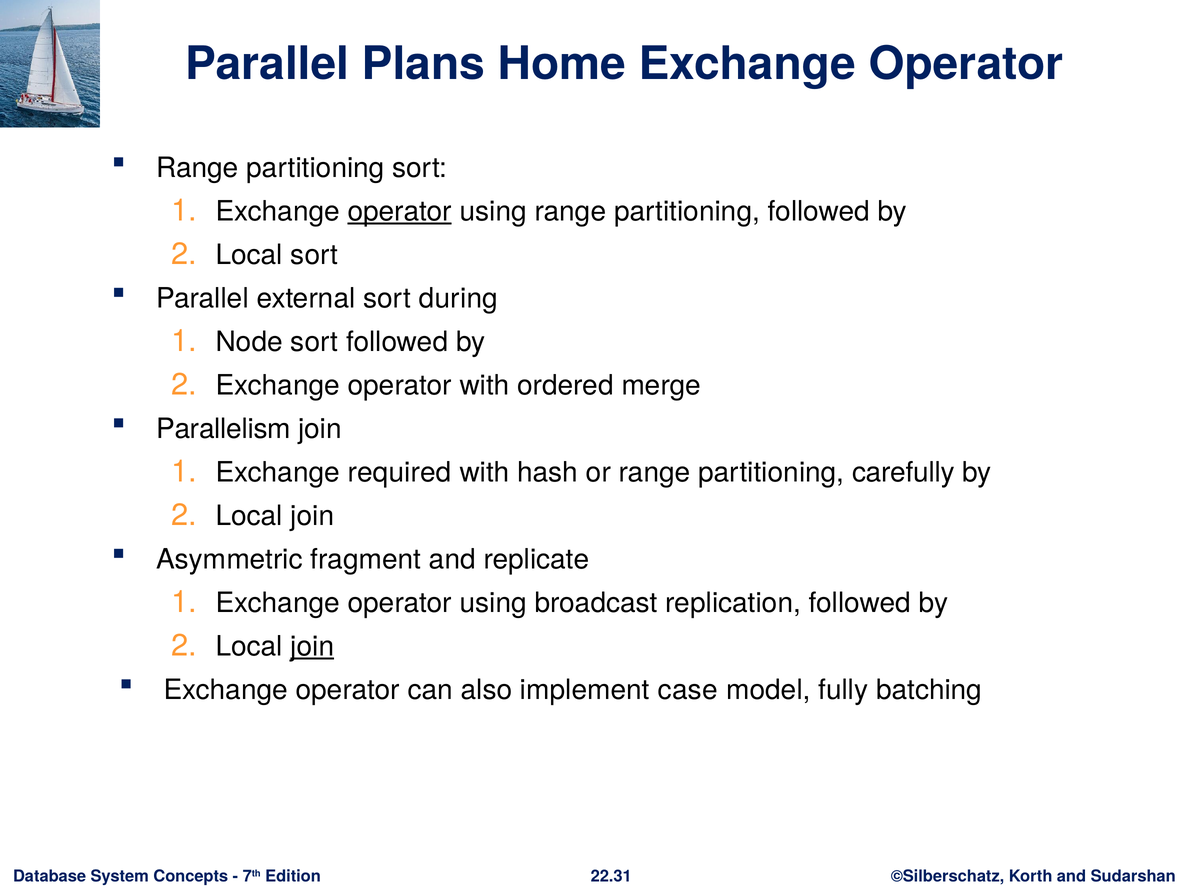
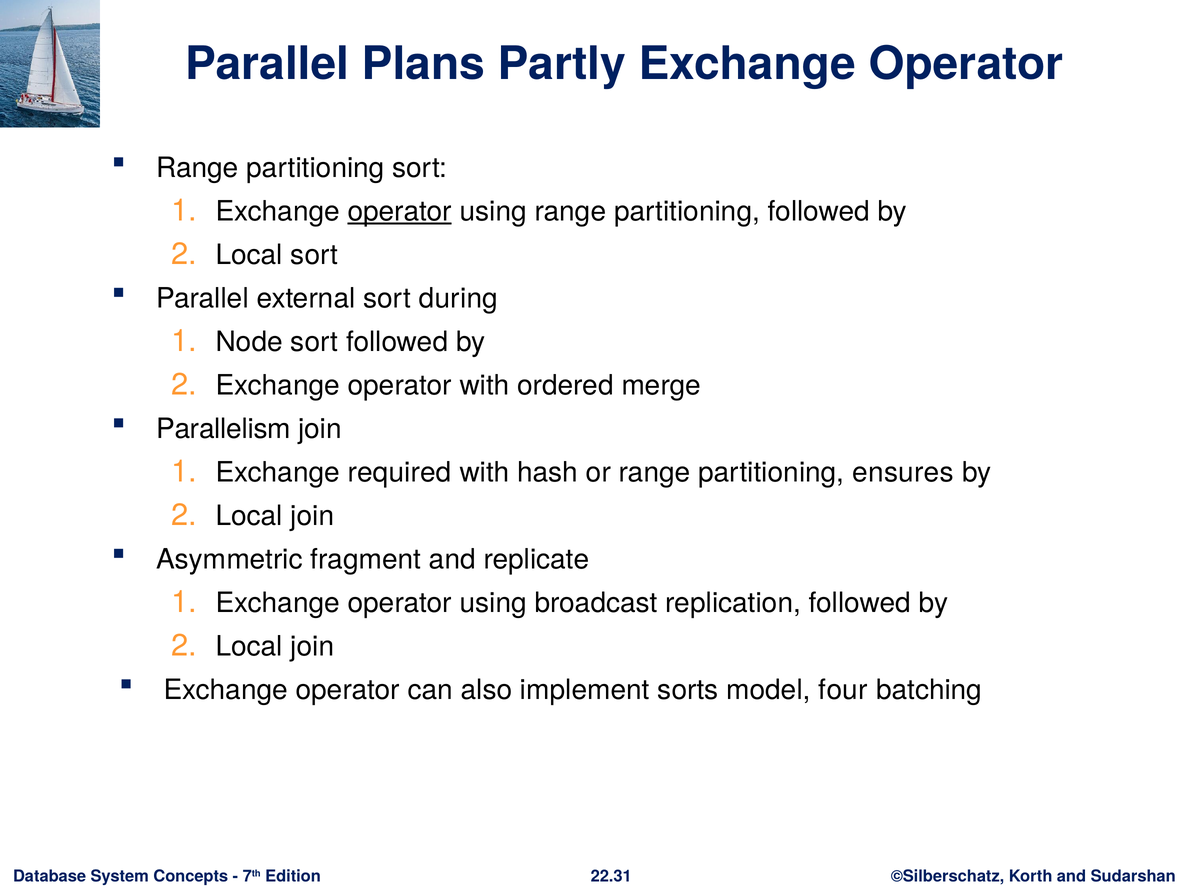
Home: Home -> Partly
carefully: carefully -> ensures
join at (312, 646) underline: present -> none
case: case -> sorts
fully: fully -> four
